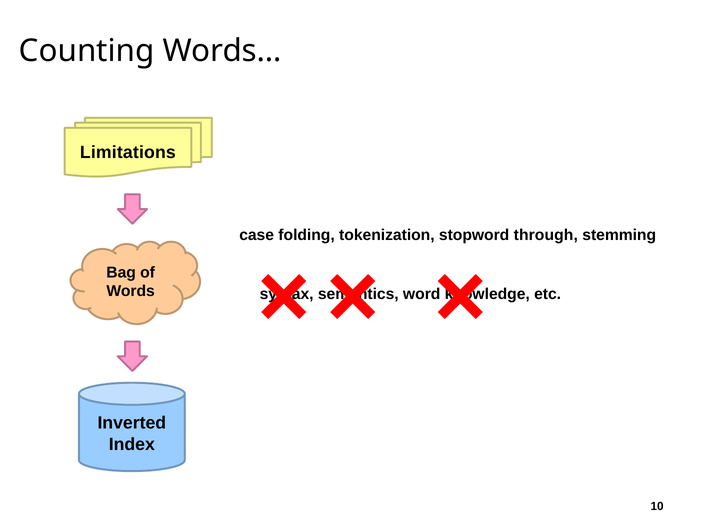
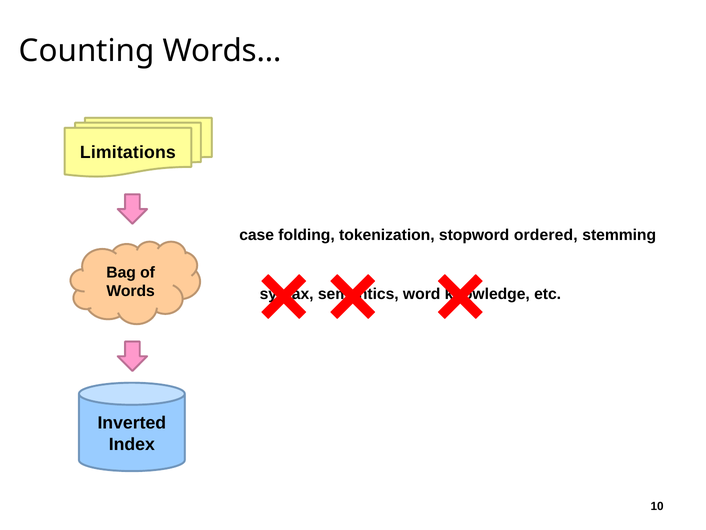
through: through -> ordered
